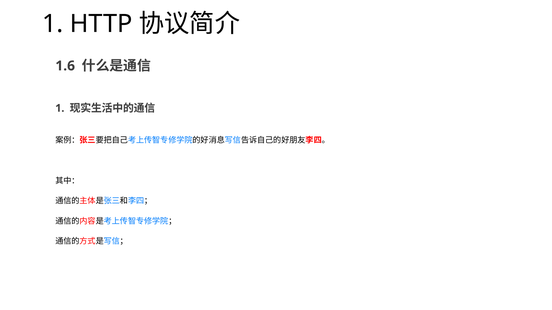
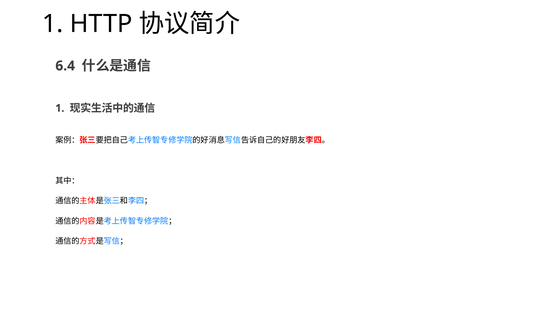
1.6: 1.6 -> 6.4
